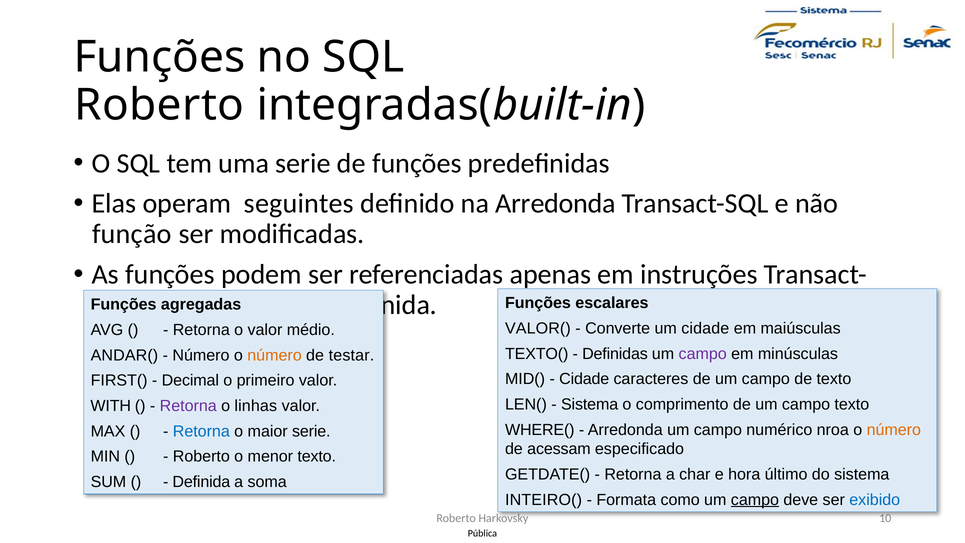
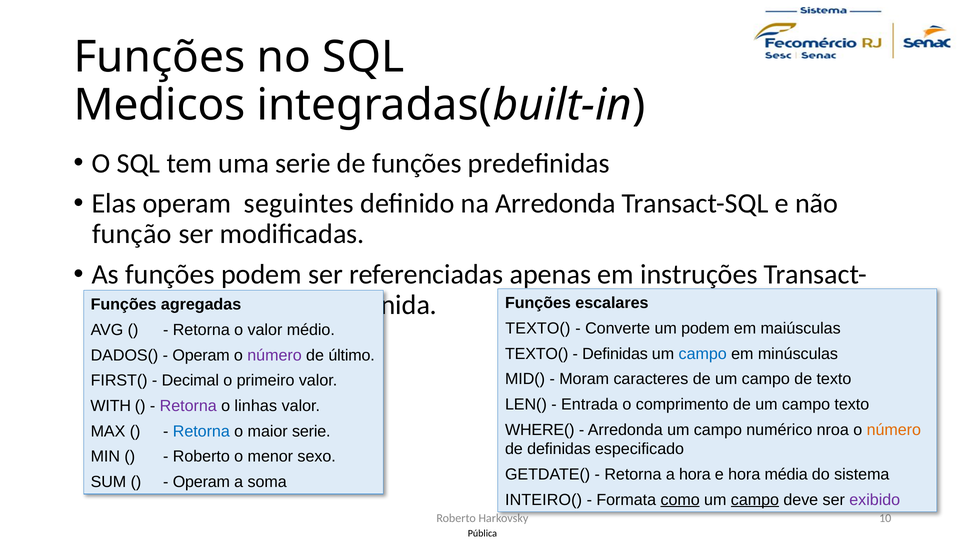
Roberto at (159, 105): Roberto -> Medicos
VALOR( at (538, 328): VALOR( -> TEXTO(
um cidade: cidade -> podem
campo at (703, 354) colour: purple -> blue
ANDAR(: ANDAR( -> DADOS(
Número at (201, 355): Número -> Operam
número at (274, 355) colour: orange -> purple
testar: testar -> último
Cidade at (584, 379): Cidade -> Moram
Sistema at (590, 404): Sistema -> Entrada
de acessam: acessam -> definidas
menor texto: texto -> sexo
a char: char -> hora
último: último -> média
Definida at (201, 482): Definida -> Operam
como underline: none -> present
exibido colour: blue -> purple
